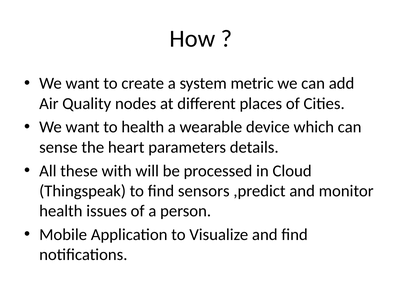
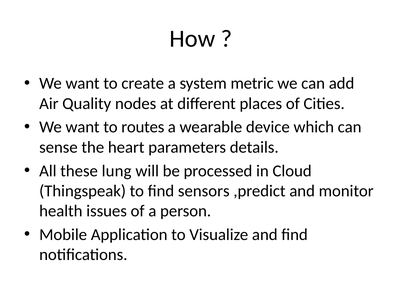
to health: health -> routes
with: with -> lung
